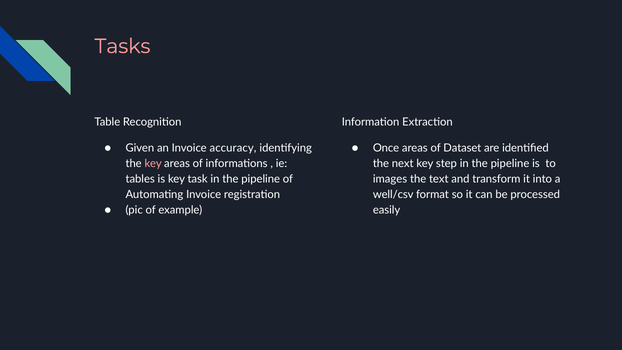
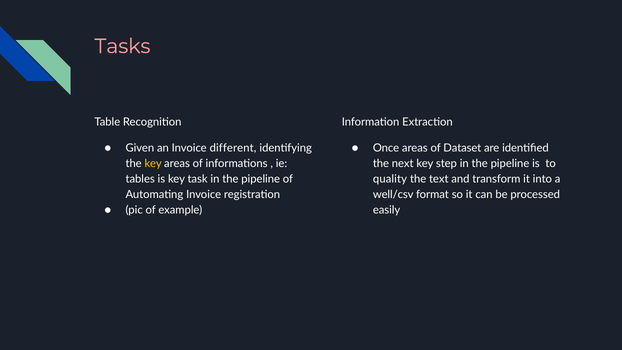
accuracy: accuracy -> different
key at (153, 164) colour: pink -> yellow
images: images -> quality
